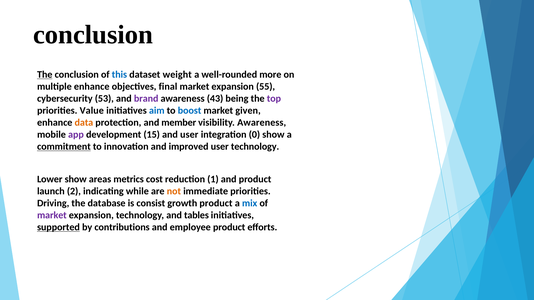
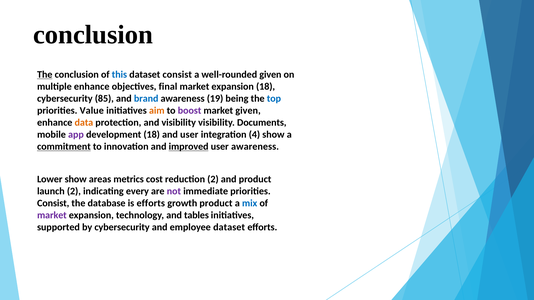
dataset weight: weight -> consist
well-rounded more: more -> given
expansion 55: 55 -> 18
53: 53 -> 85
brand colour: purple -> blue
43: 43 -> 19
top colour: purple -> blue
aim colour: blue -> orange
boost colour: blue -> purple
and member: member -> visibility
visibility Awareness: Awareness -> Documents
development 15: 15 -> 18
0: 0 -> 4
improved underline: none -> present
user technology: technology -> awareness
reduction 1: 1 -> 2
while: while -> every
not colour: orange -> purple
Driving at (53, 203): Driving -> Consist
is consist: consist -> efforts
supported underline: present -> none
by contributions: contributions -> cybersecurity
employee product: product -> dataset
